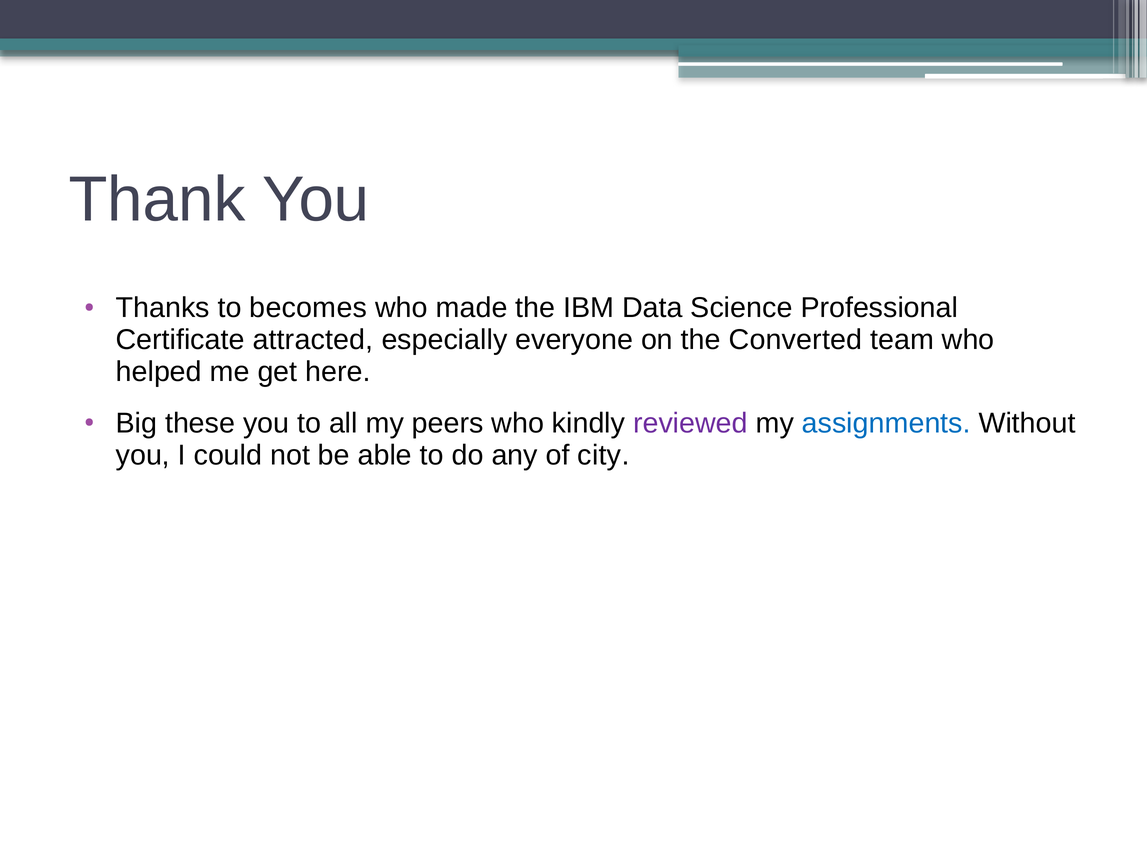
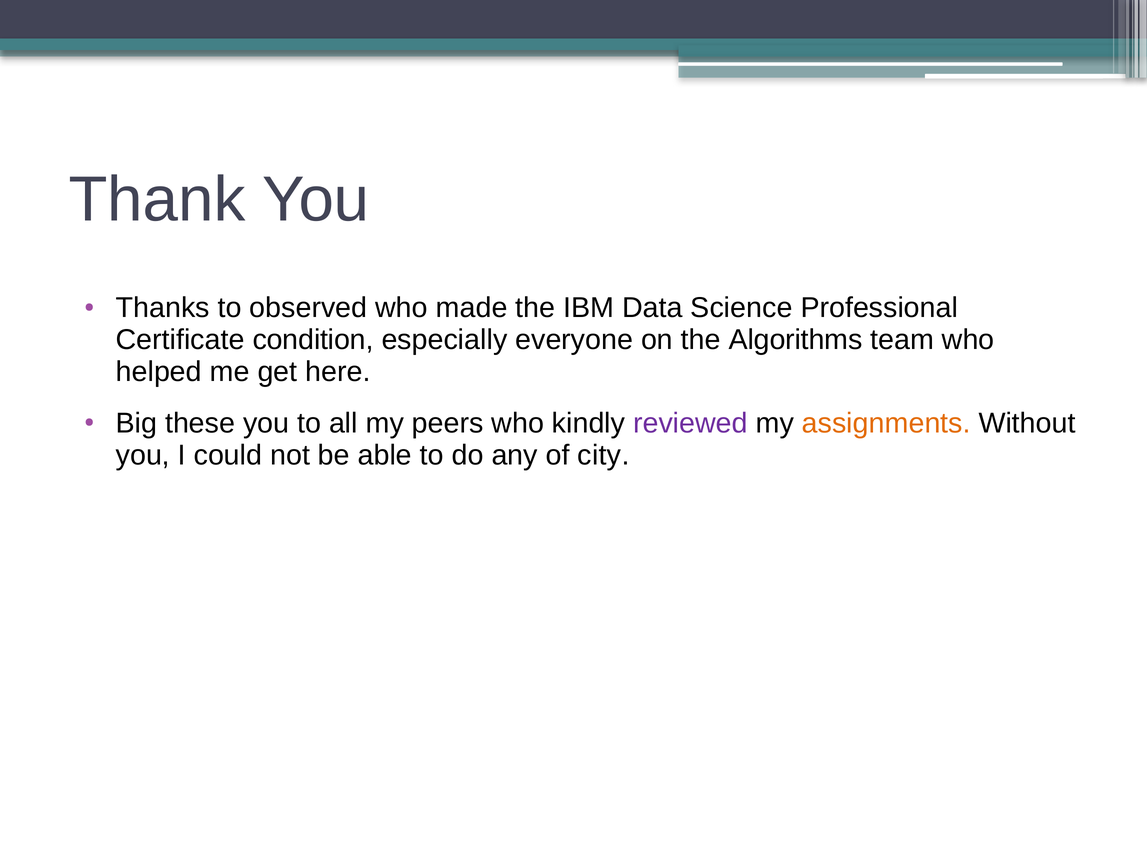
becomes: becomes -> observed
attracted: attracted -> condition
Converted: Converted -> Algorithms
assignments colour: blue -> orange
